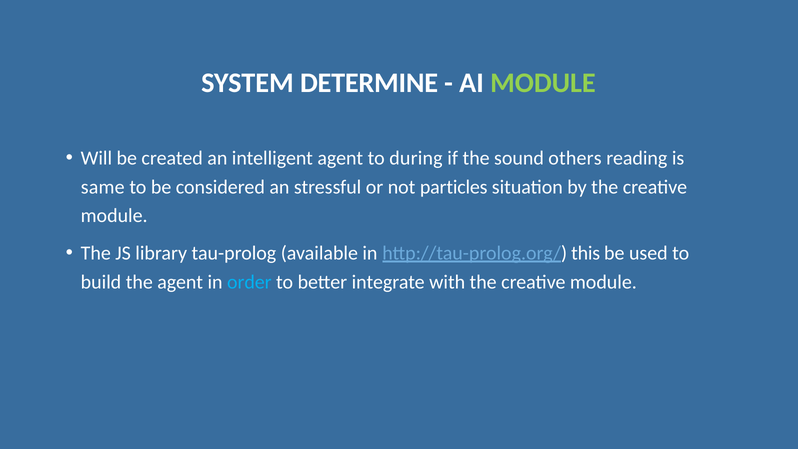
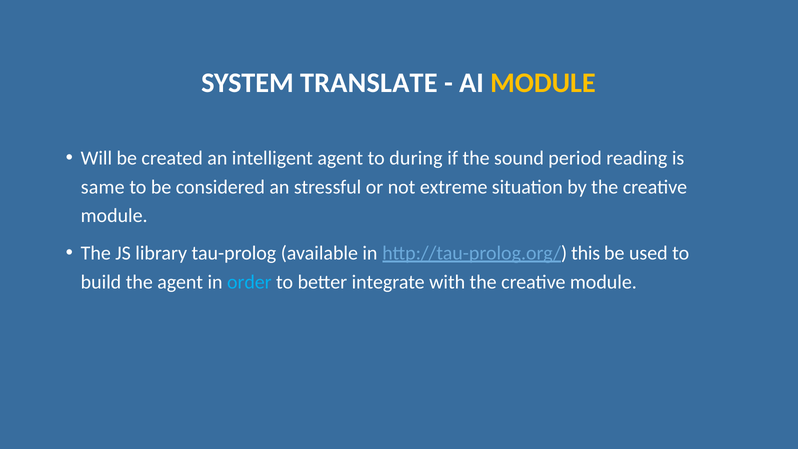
DETERMINE: DETERMINE -> TRANSLATE
MODULE at (543, 83) colour: light green -> yellow
others: others -> period
particles: particles -> extreme
